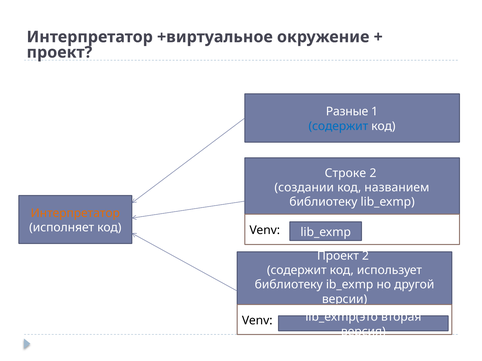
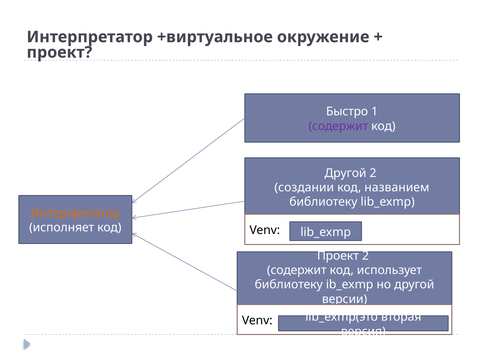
Разные: Разные -> Быстро
содержит at (338, 126) colour: blue -> purple
Строке at (345, 173): Строке -> Другой
